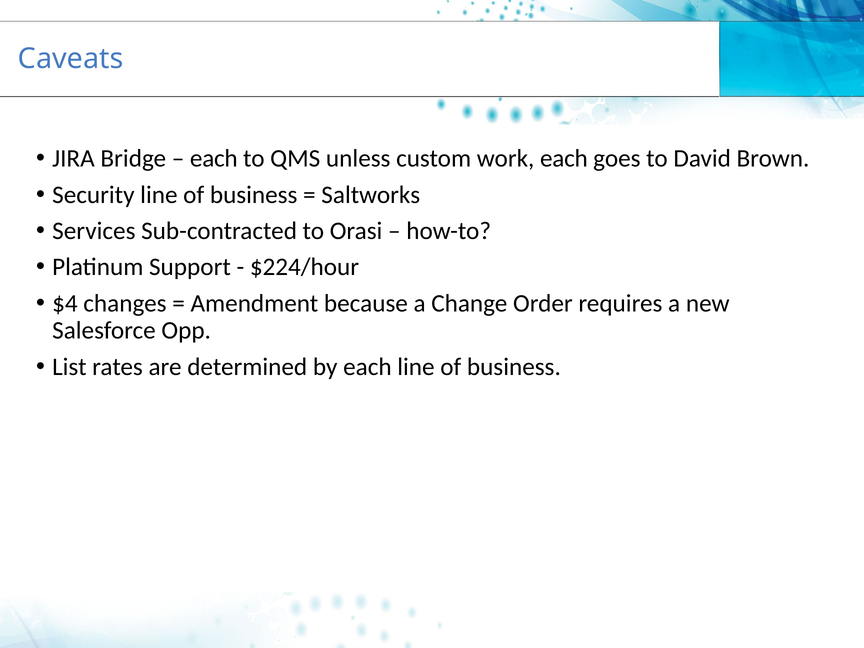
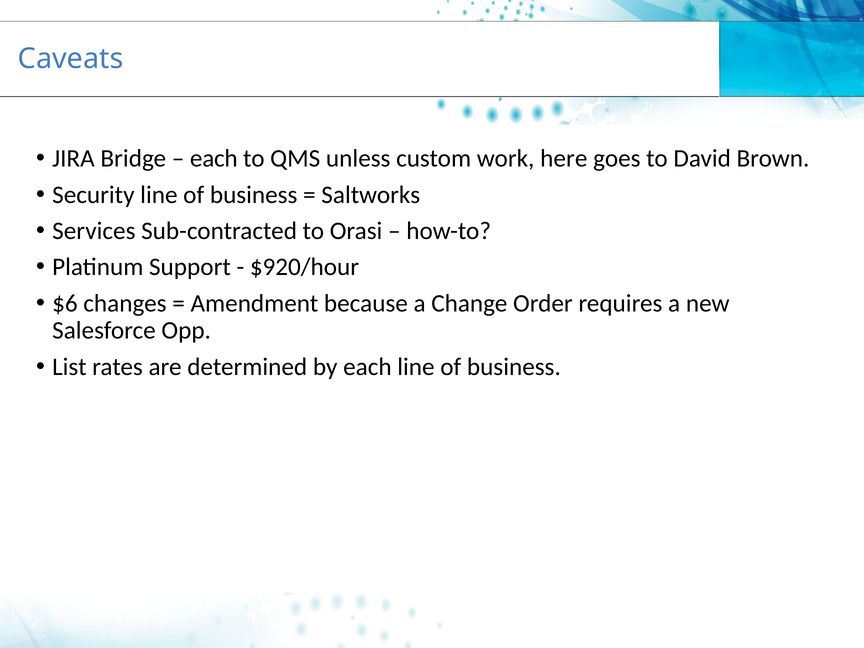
work each: each -> here
$224/hour: $224/hour -> $920/hour
$4: $4 -> $6
